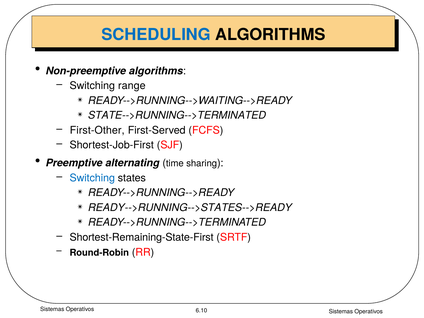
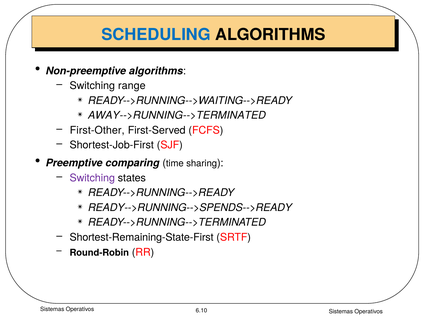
STATE-->RUNNING-->TERMINATED: STATE-->RUNNING-->TERMINATED -> AWAY-->RUNNING-->TERMINATED
alternating: alternating -> comparing
Switching at (92, 178) colour: blue -> purple
READY-->RUNNING-->STATES-->READY: READY-->RUNNING-->STATES-->READY -> READY-->RUNNING-->SPENDS-->READY
